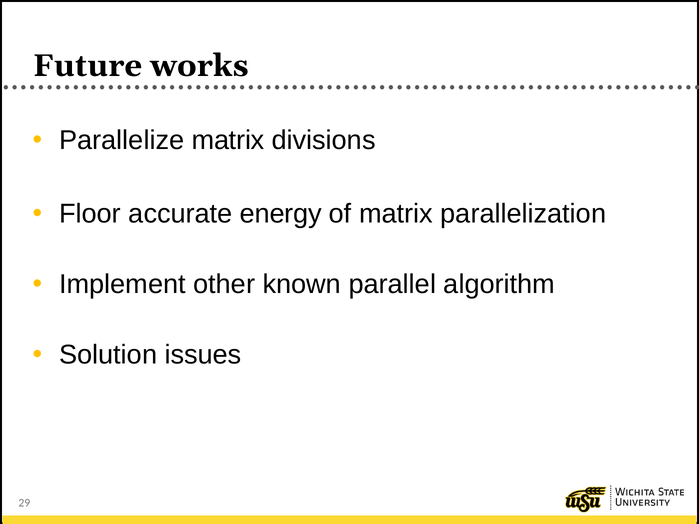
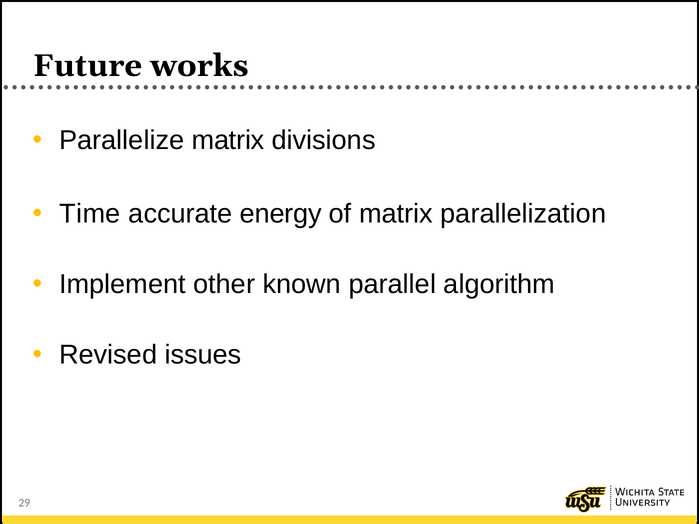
Floor: Floor -> Time
Solution: Solution -> Revised
